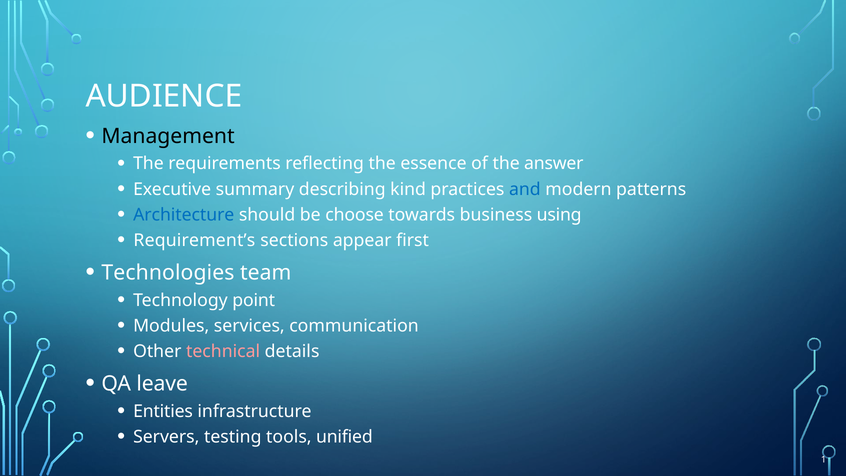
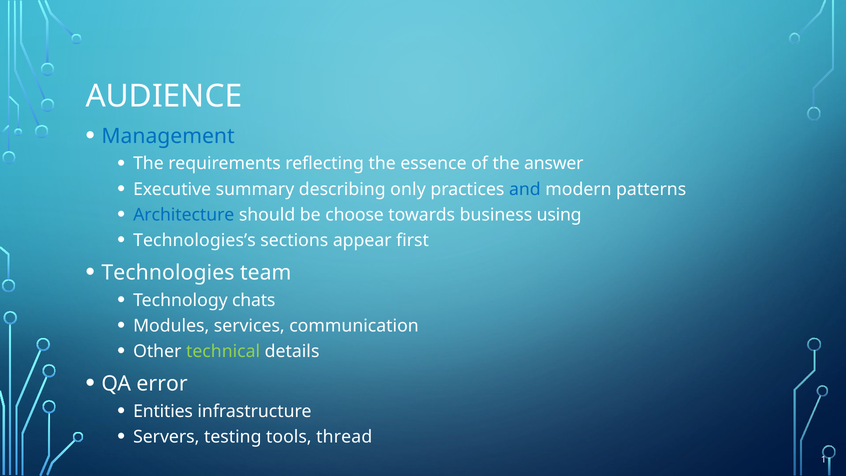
Management colour: black -> blue
kind: kind -> only
Requirement’s: Requirement’s -> Technologies’s
point: point -> chats
technical colour: pink -> light green
leave: leave -> error
unified: unified -> thread
